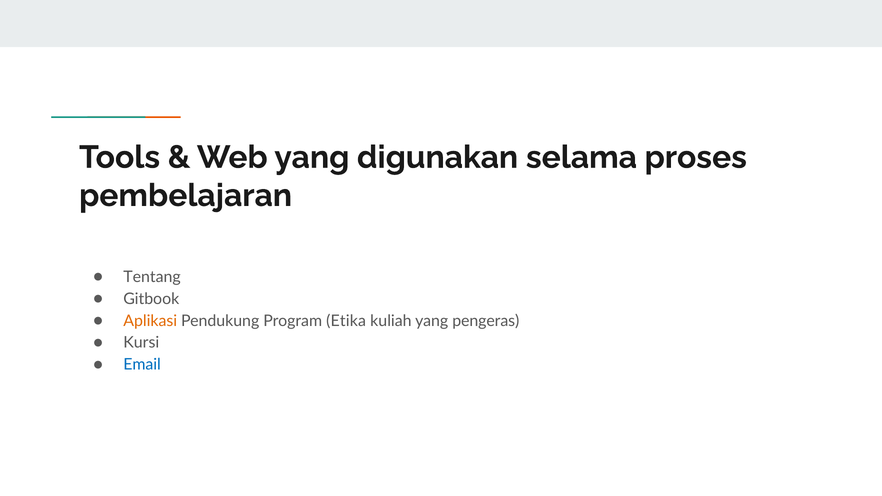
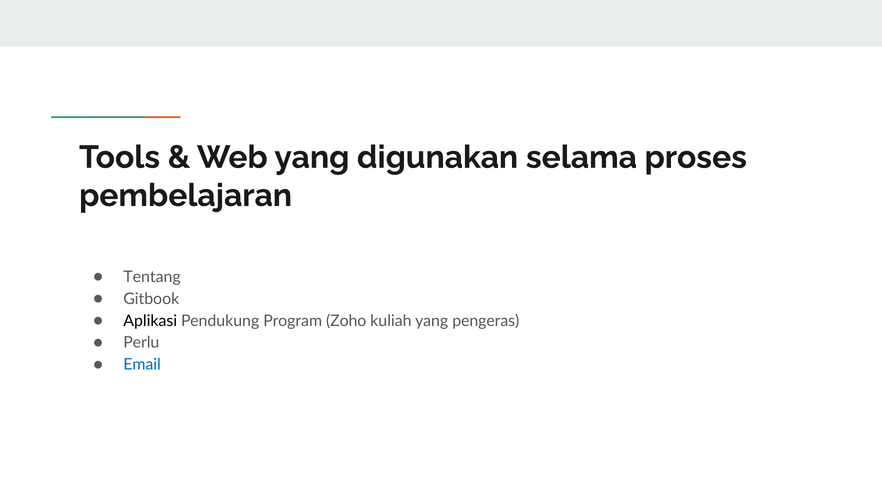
Aplikasi colour: orange -> black
Etika: Etika -> Zoho
Kursi: Kursi -> Perlu
